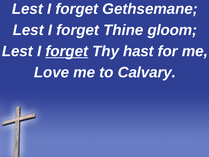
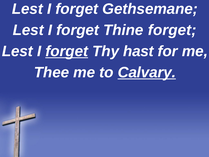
Thine gloom: gloom -> forget
Love: Love -> Thee
Calvary underline: none -> present
